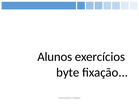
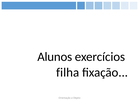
byte: byte -> filha
